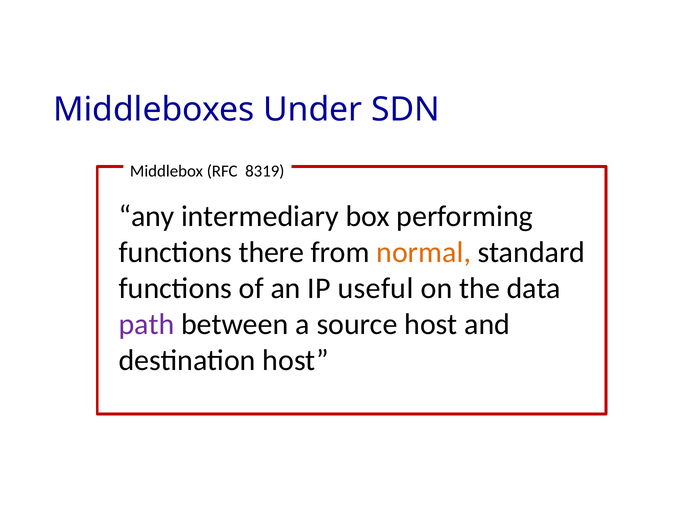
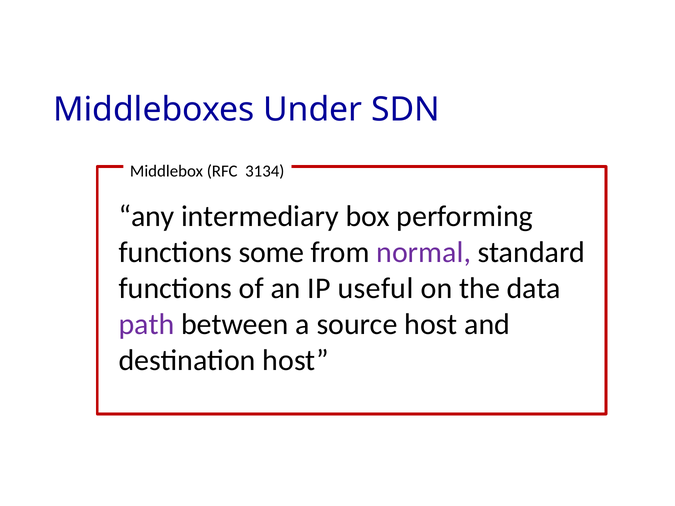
8319: 8319 -> 3134
there: there -> some
normal colour: orange -> purple
